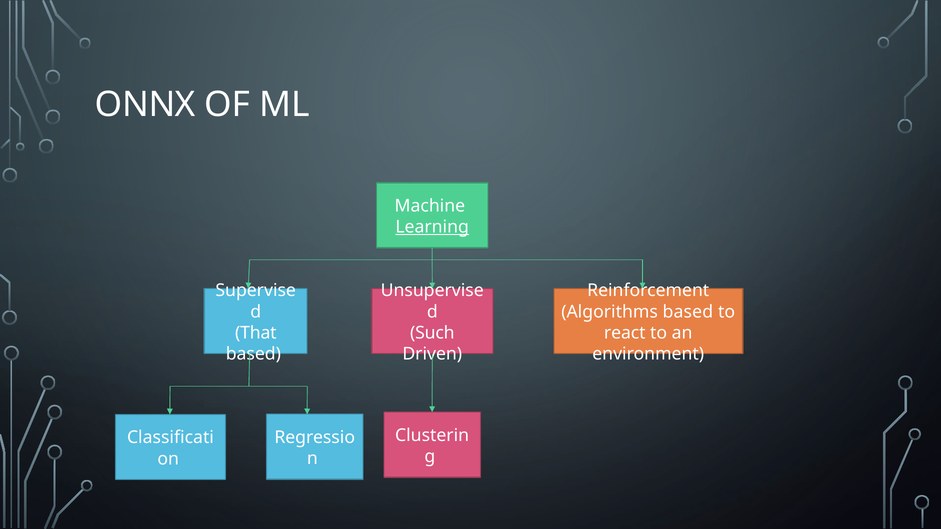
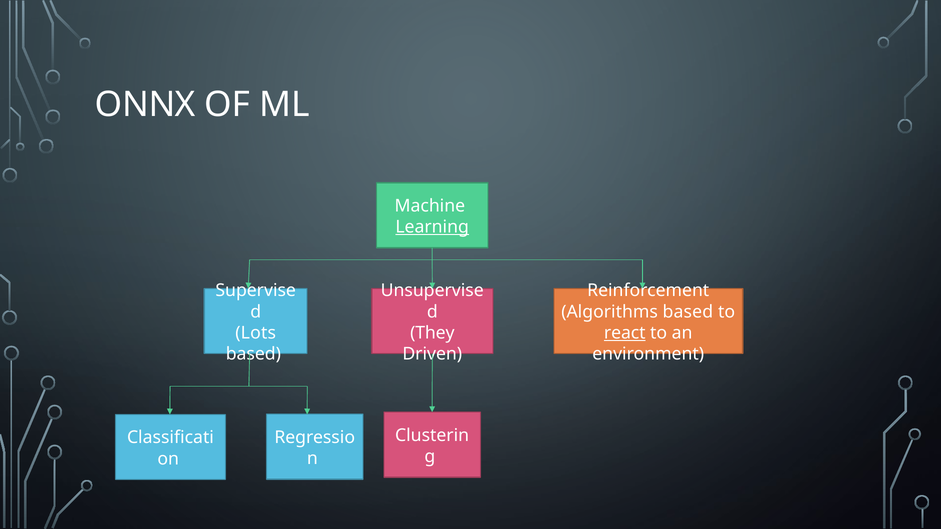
That: That -> Lots
Such: Such -> They
react underline: none -> present
